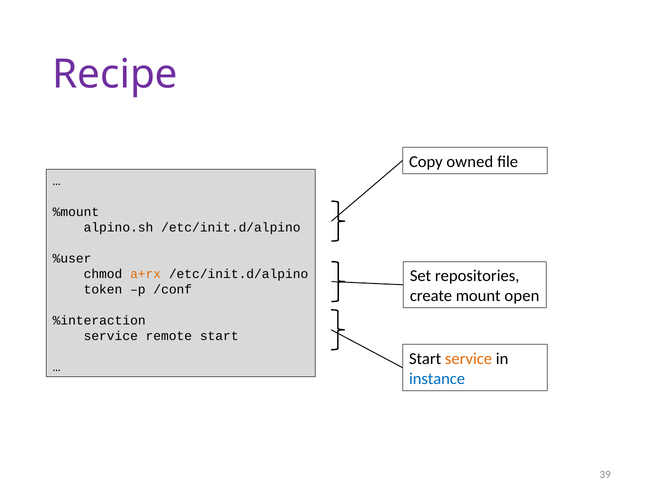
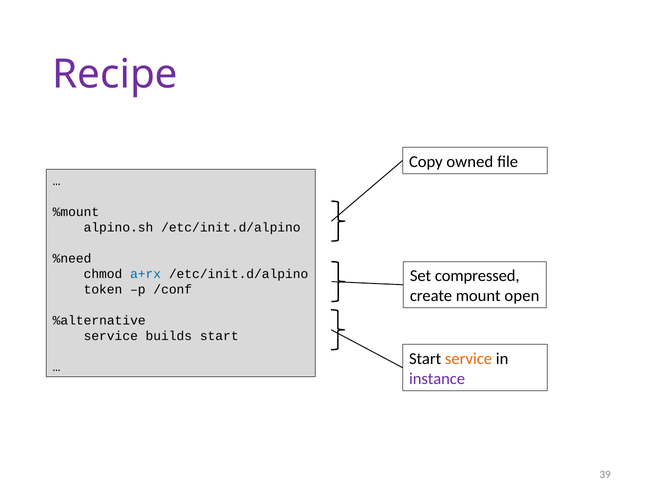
%user: %user -> %need
a+rx colour: orange -> blue
repositories: repositories -> compressed
%interaction: %interaction -> %alternative
remote: remote -> builds
instance colour: blue -> purple
